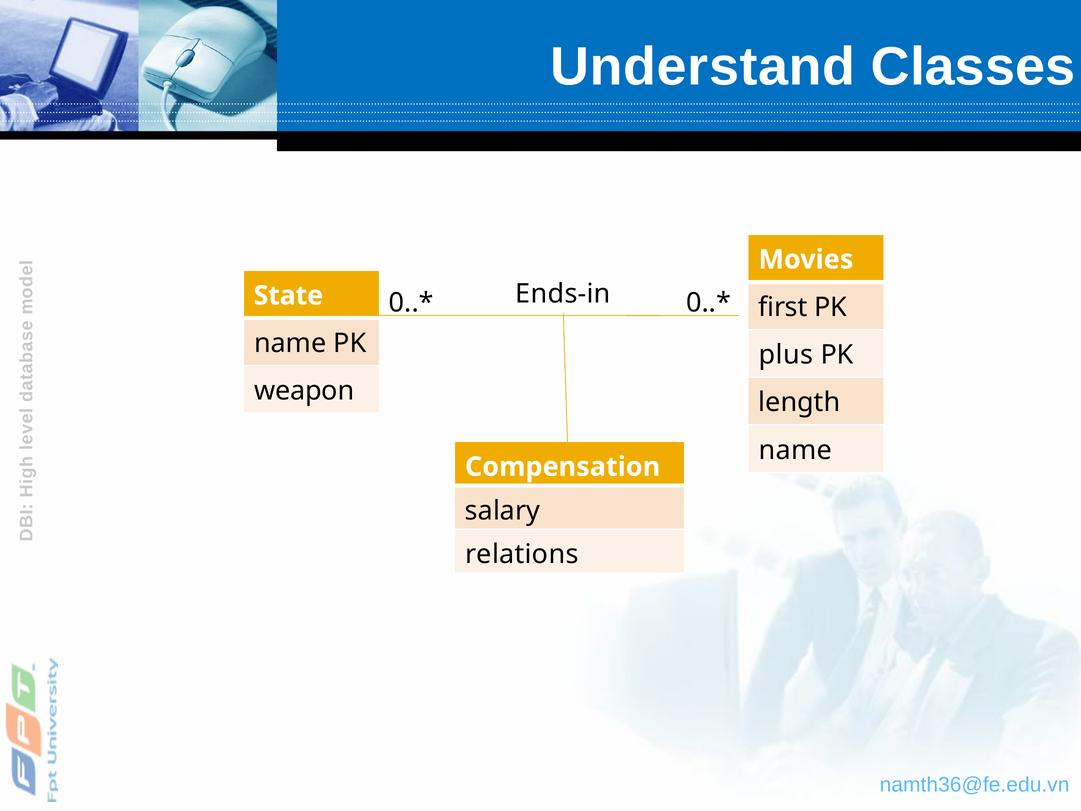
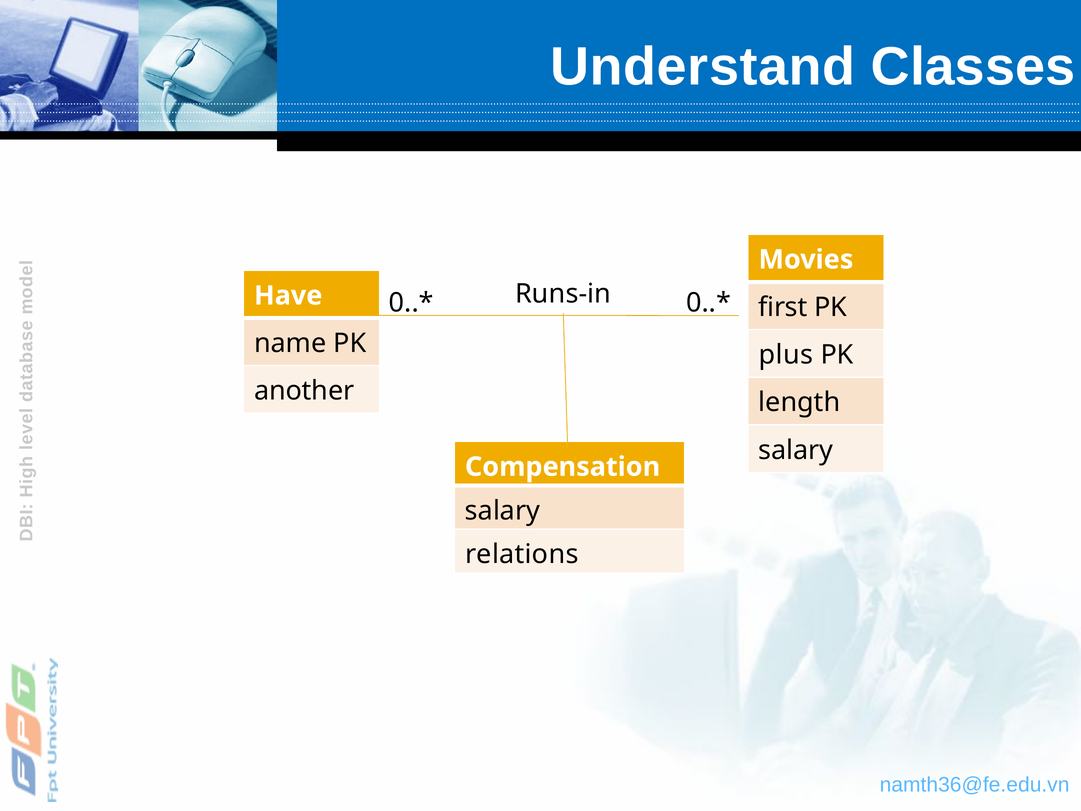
Ends-in: Ends-in -> Runs-in
State: State -> Have
weapon: weapon -> another
name at (796, 450): name -> salary
